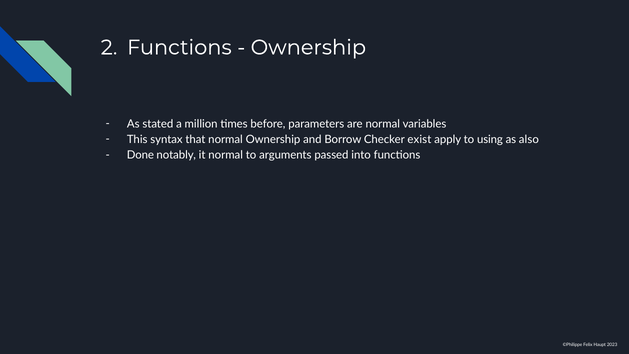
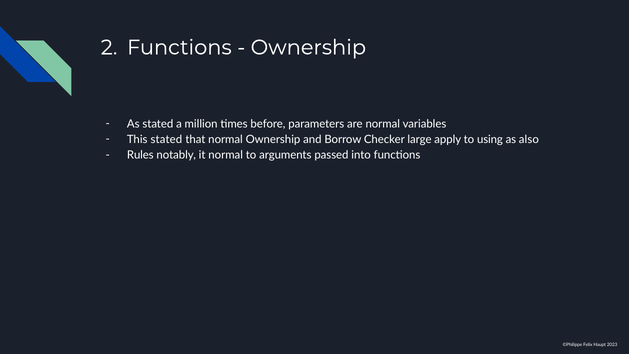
This syntax: syntax -> stated
exist: exist -> large
Done: Done -> Rules
